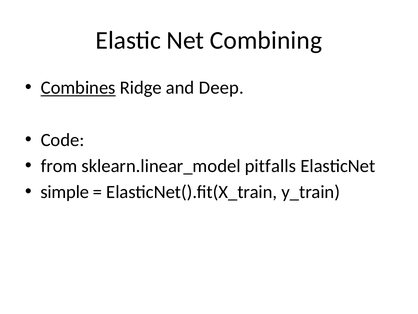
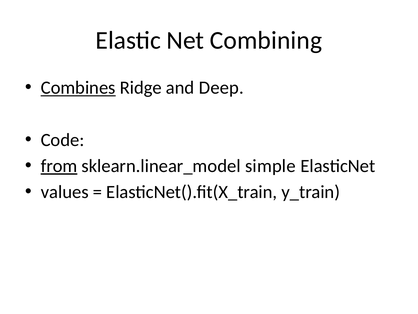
from underline: none -> present
pitfalls: pitfalls -> simple
simple: simple -> values
